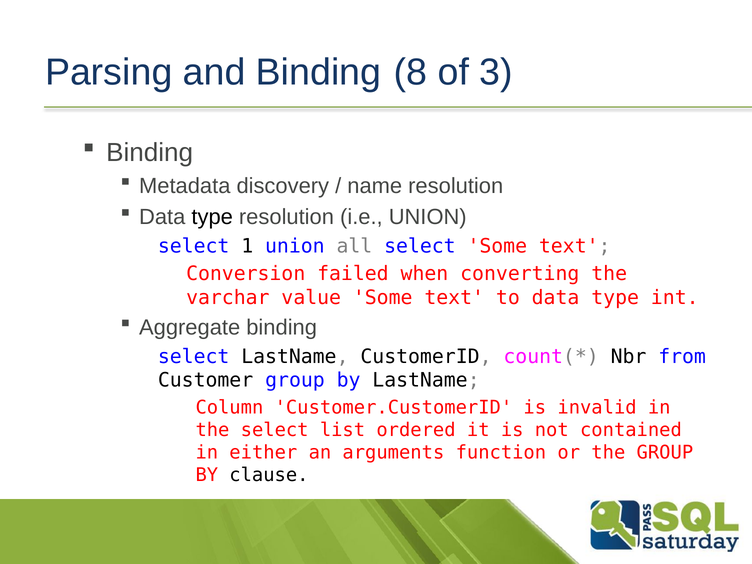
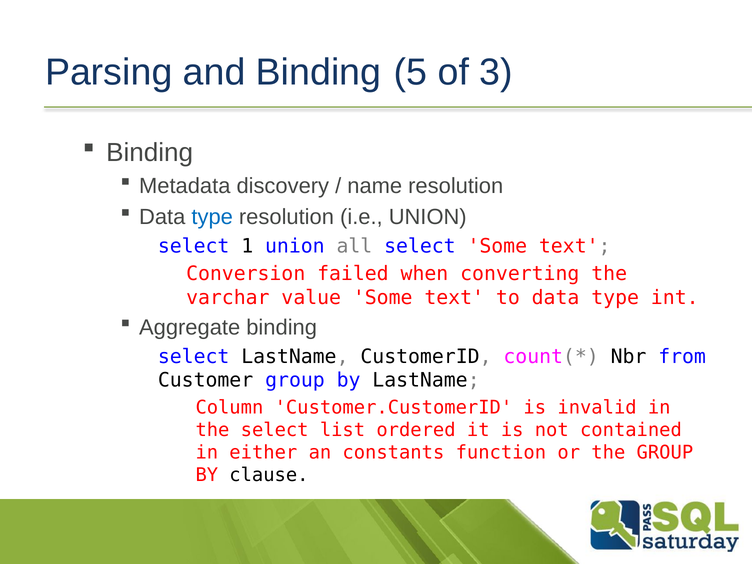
8: 8 -> 5
type at (212, 217) colour: black -> blue
arguments: arguments -> constants
